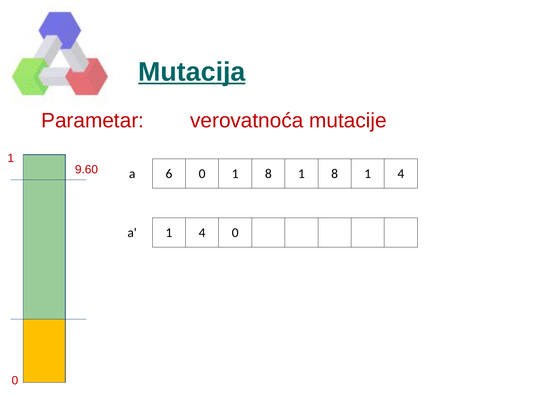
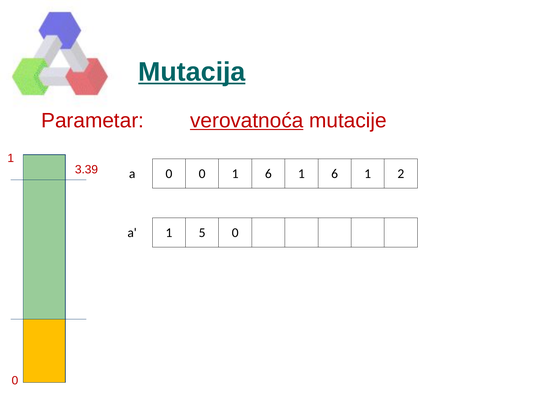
verovatnoća underline: none -> present
9.60: 9.60 -> 3.39
a 6: 6 -> 0
0 1 8: 8 -> 6
8 at (335, 174): 8 -> 6
4 at (401, 174): 4 -> 2
a 1 4: 4 -> 5
